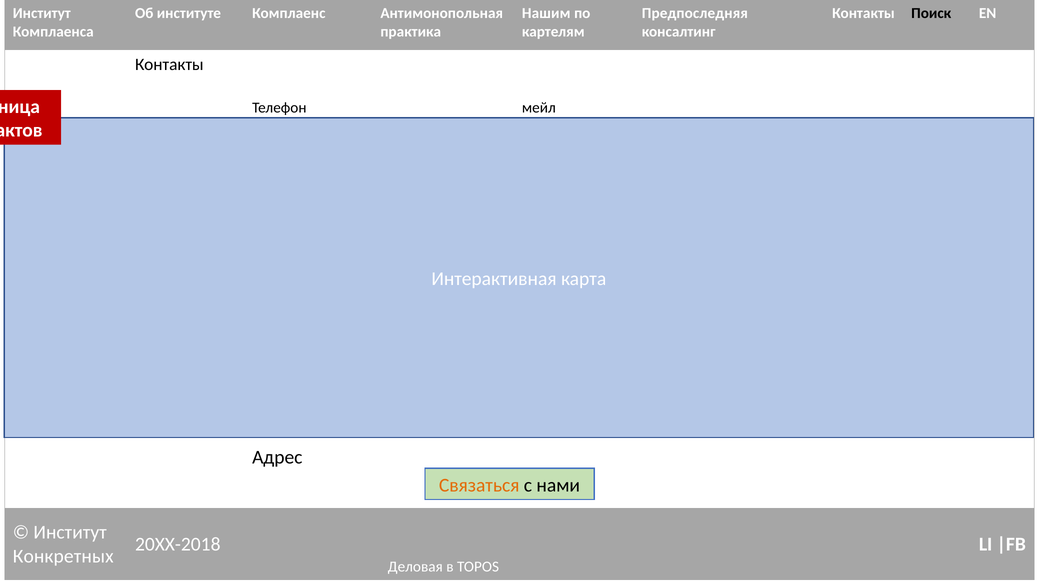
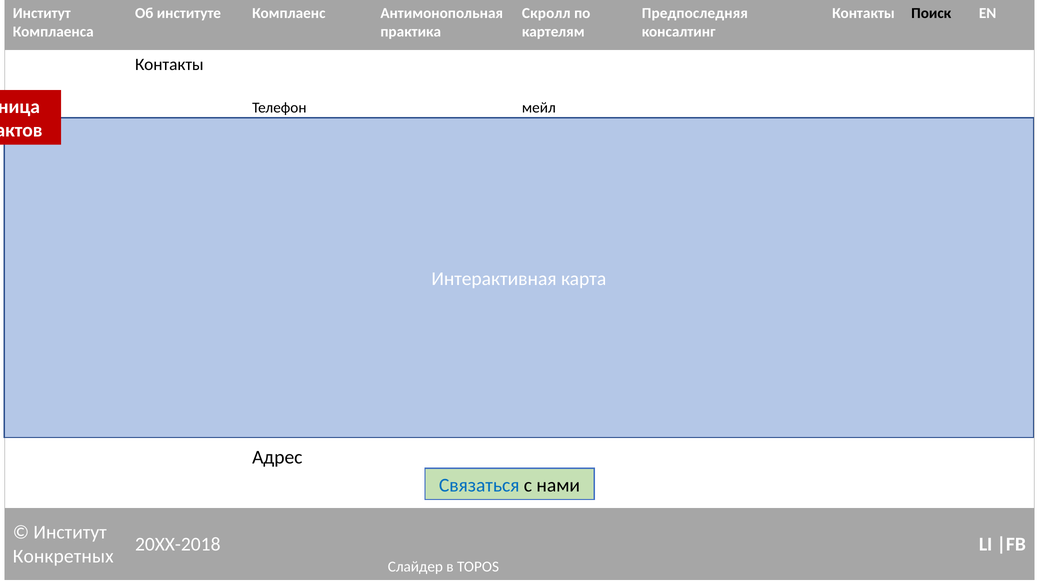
Нашим: Нашим -> Скролл
Связаться colour: orange -> blue
Деловая: Деловая -> Слайдер
